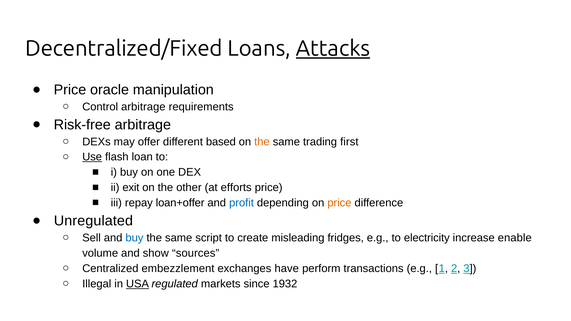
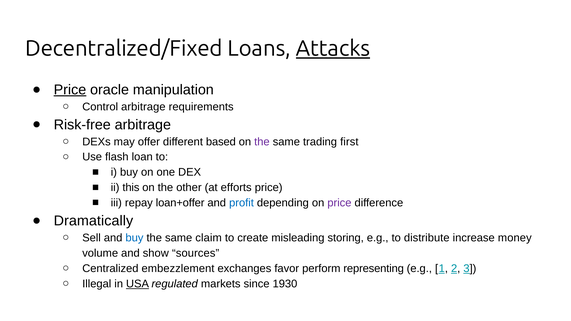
Price at (70, 90) underline: none -> present
the at (262, 142) colour: orange -> purple
Use underline: present -> none
exit: exit -> this
price at (339, 203) colour: orange -> purple
Unregulated: Unregulated -> Dramatically
script: script -> claim
fridges: fridges -> storing
electricity: electricity -> distribute
enable: enable -> money
have: have -> favor
transactions: transactions -> representing
1932: 1932 -> 1930
